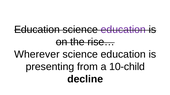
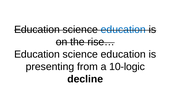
education at (123, 30) colour: purple -> blue
Wherever at (37, 55): Wherever -> Education
10-child: 10-child -> 10-logic
